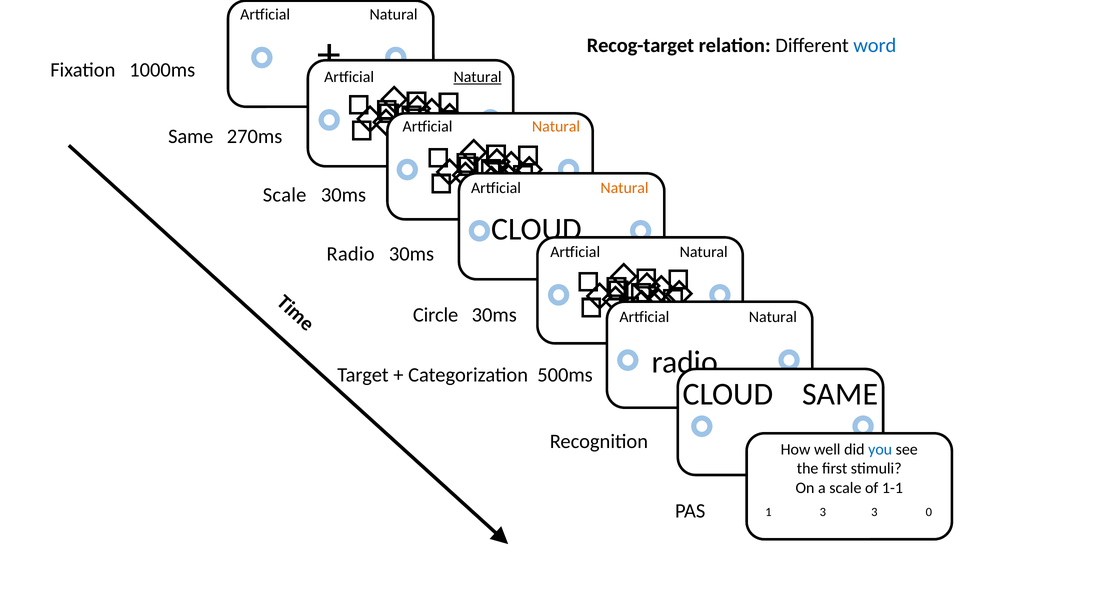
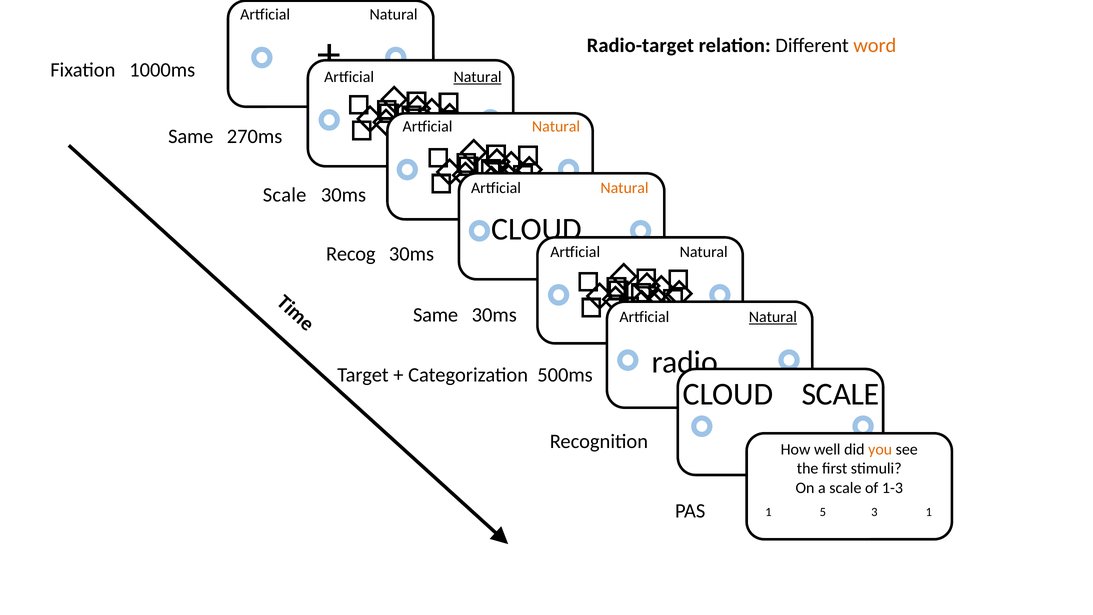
Recog-target: Recog-target -> Radio-target
word colour: blue -> orange
Radio at (351, 254): Radio -> Recog
Circle at (436, 315): Circle -> Same
Natural at (773, 317) underline: none -> present
CLOUD SAME: SAME -> SCALE
you colour: blue -> orange
1-1: 1-1 -> 1-3
1 3: 3 -> 5
3 0: 0 -> 1
